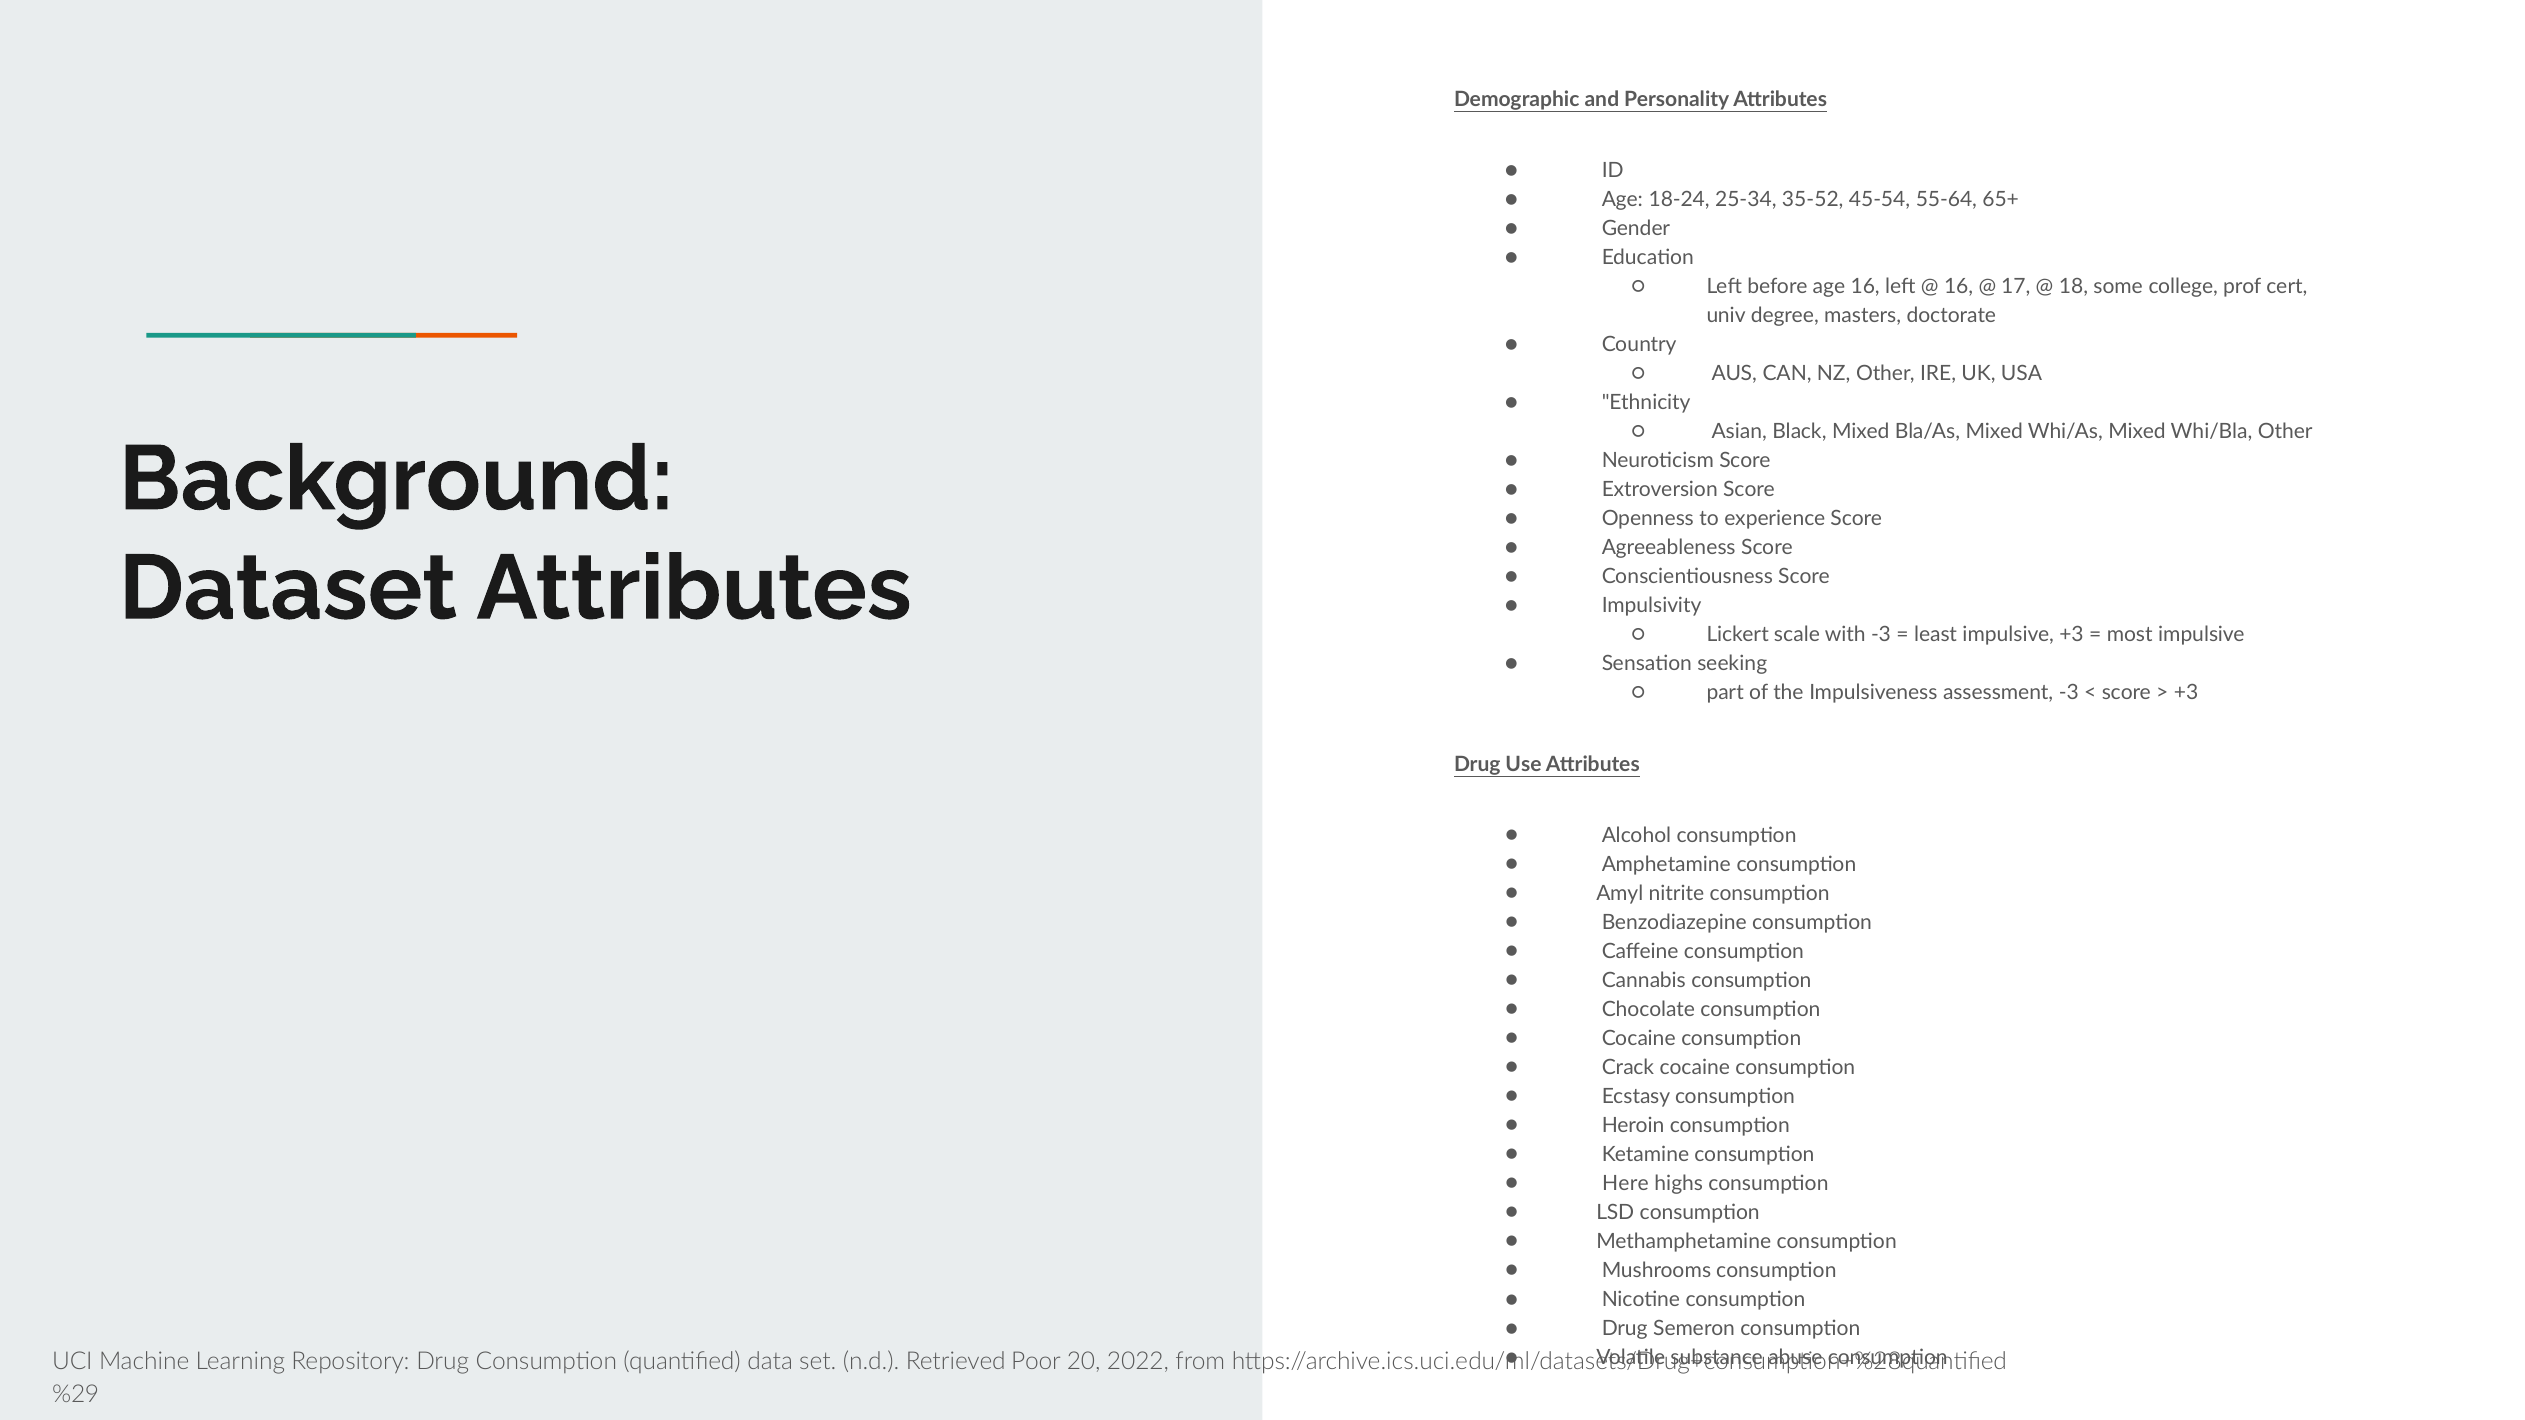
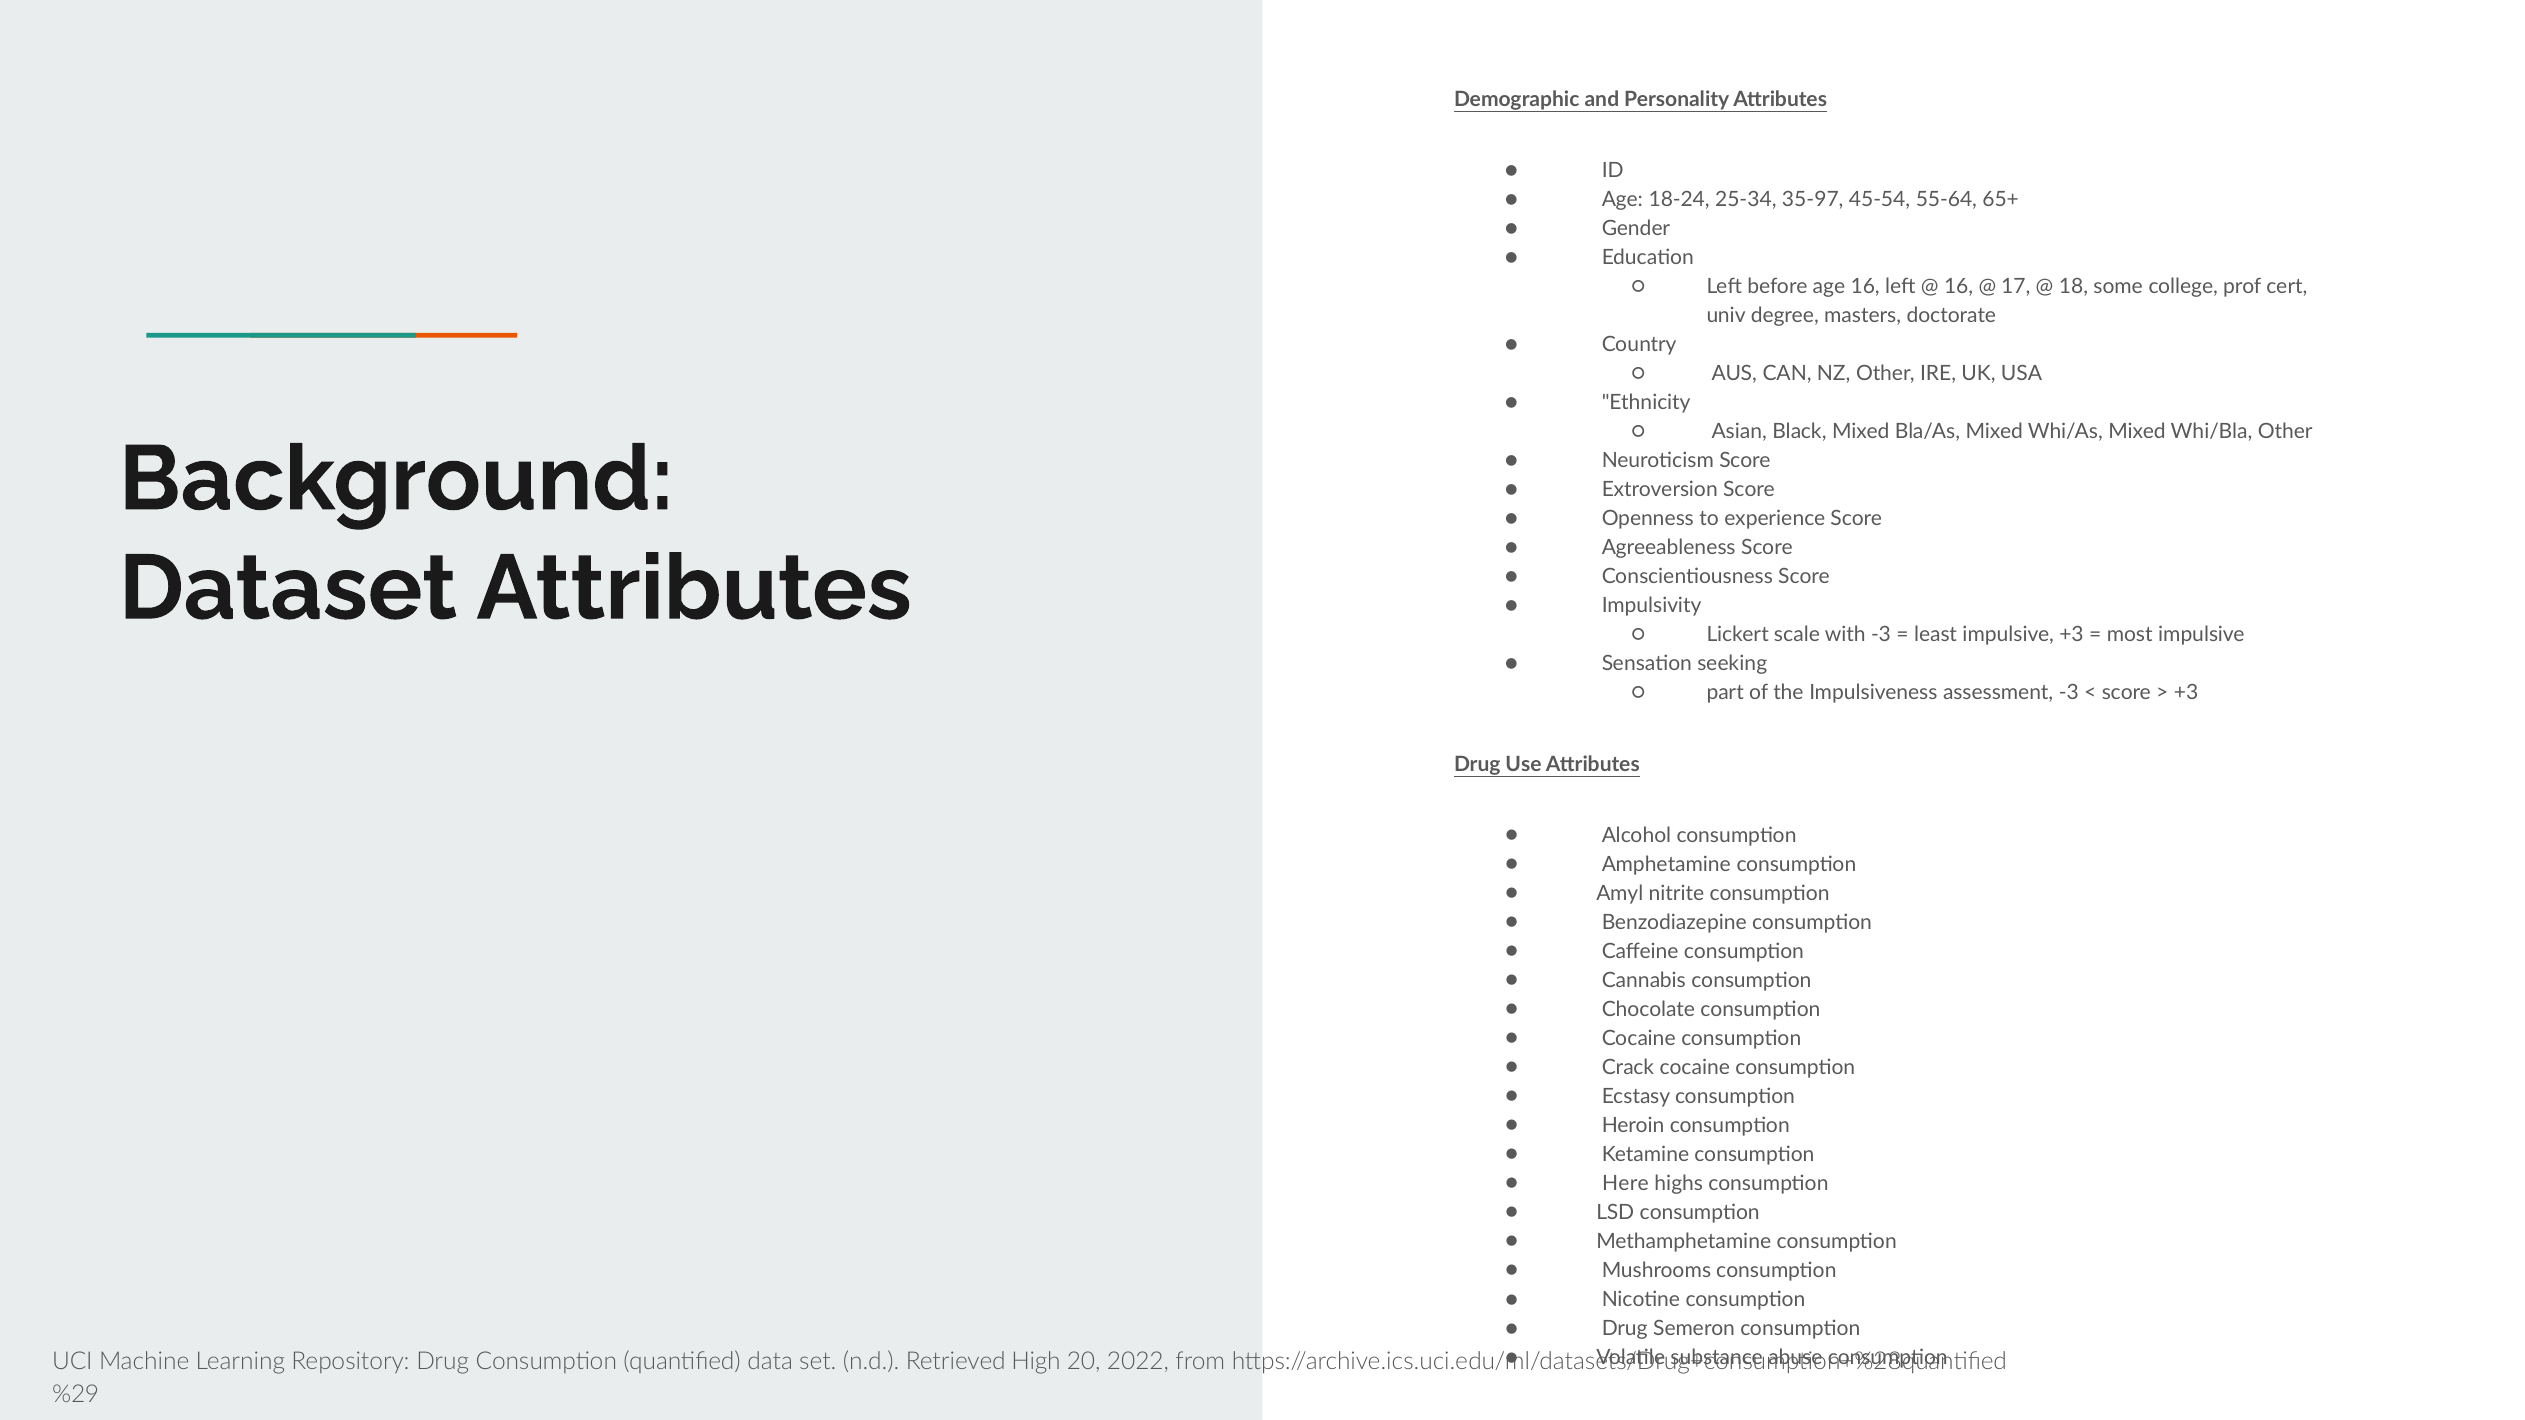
35-52: 35-52 -> 35-97
Poor: Poor -> High
